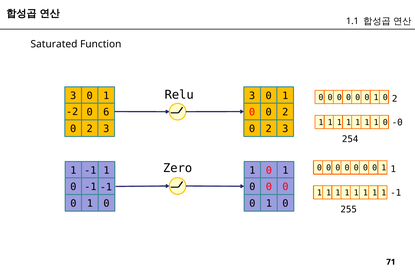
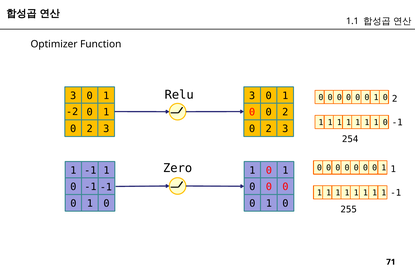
Saturated: Saturated -> Optimizer
6 at (106, 112): 6 -> 1
-0 at (397, 122): -0 -> -1
